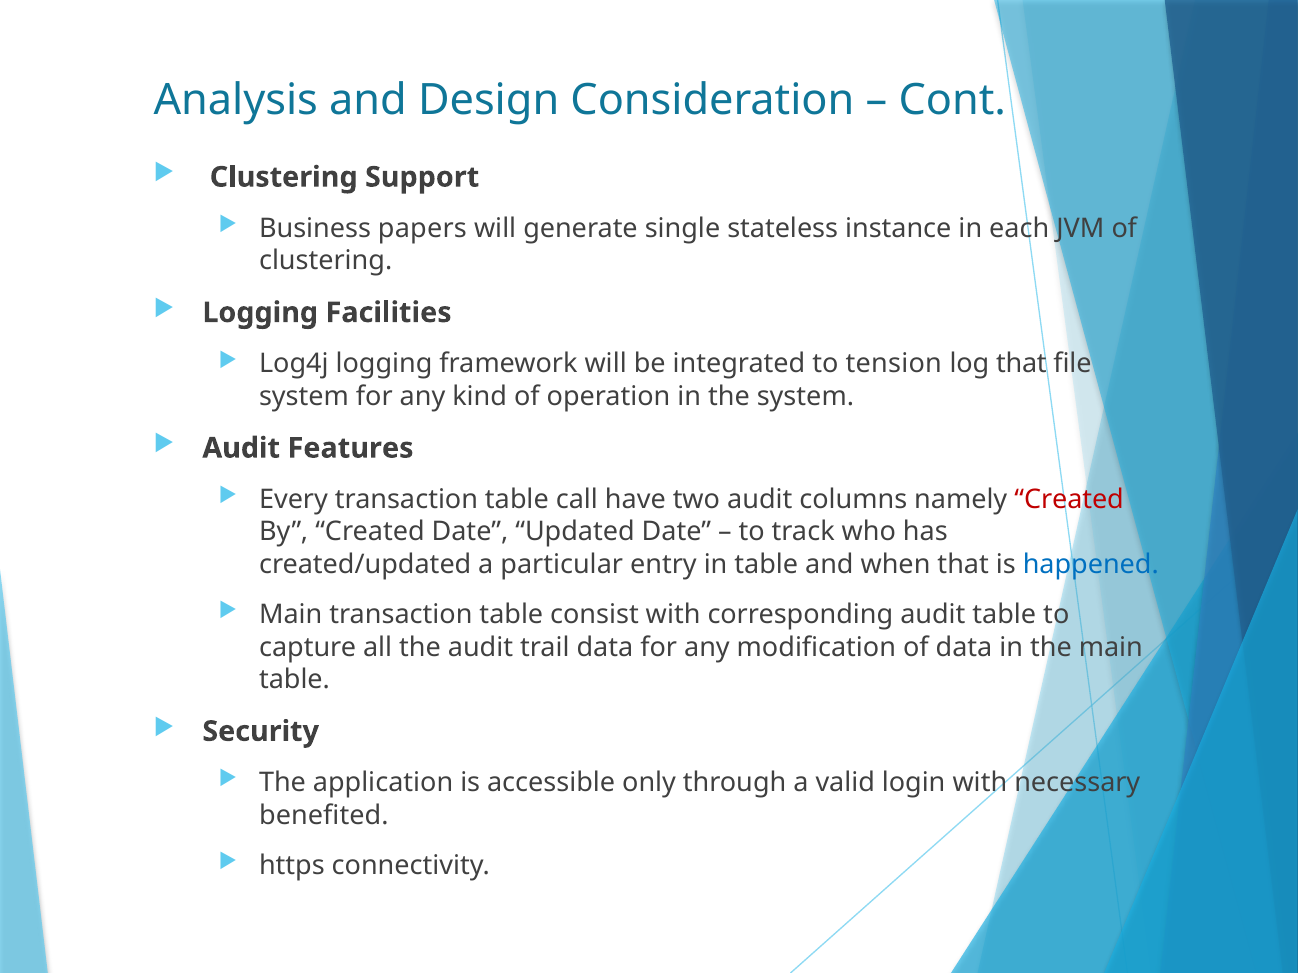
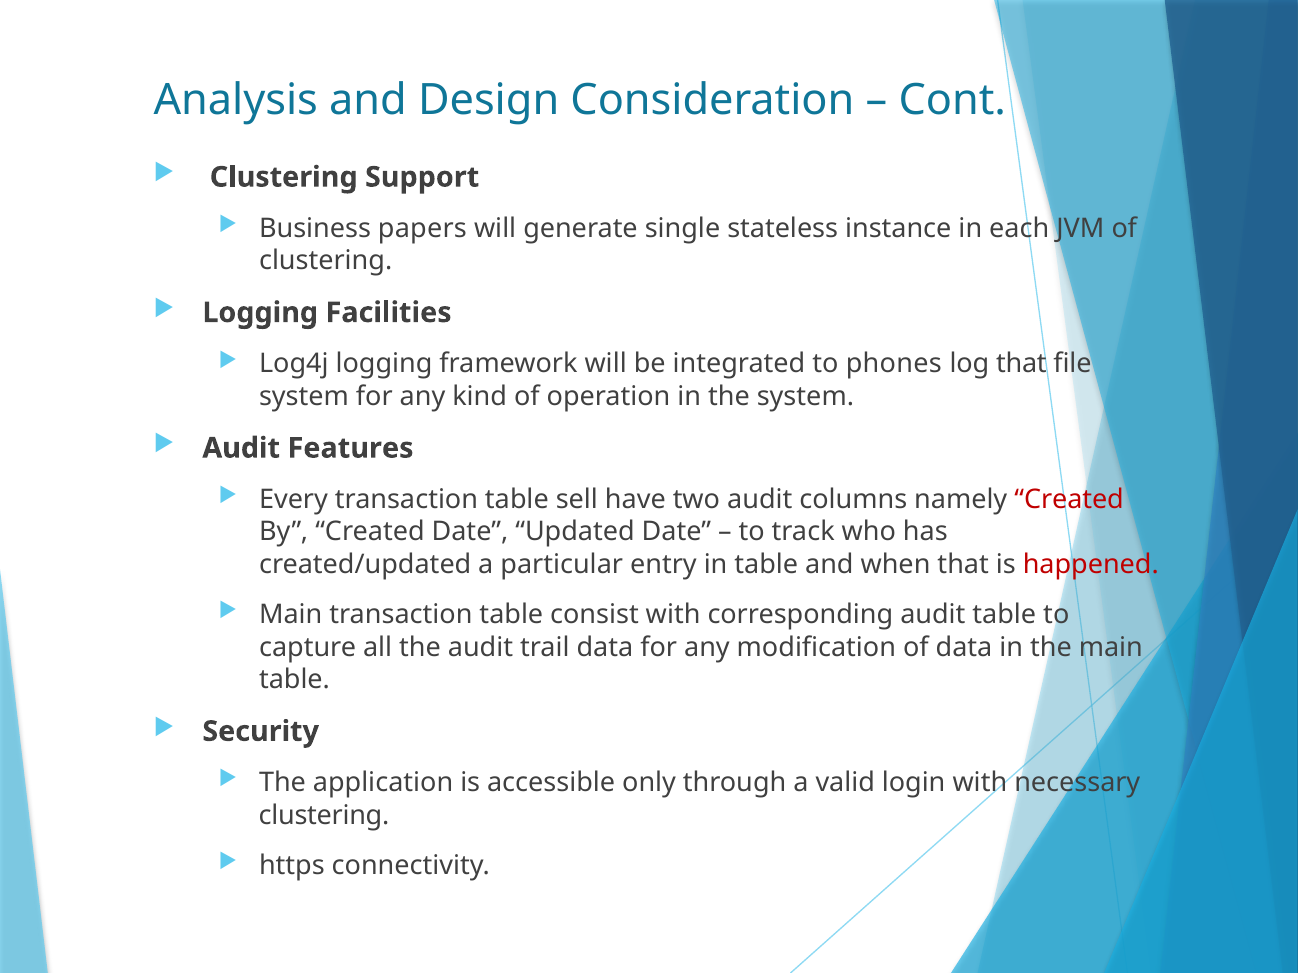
tension: tension -> phones
call: call -> sell
happened colour: blue -> red
benefited at (324, 816): benefited -> clustering
